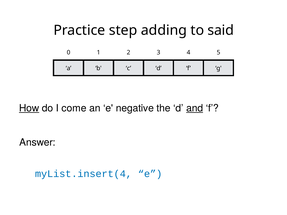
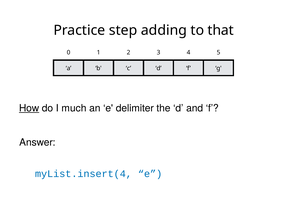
said: said -> that
come: come -> much
negative: negative -> delimiter
and underline: present -> none
